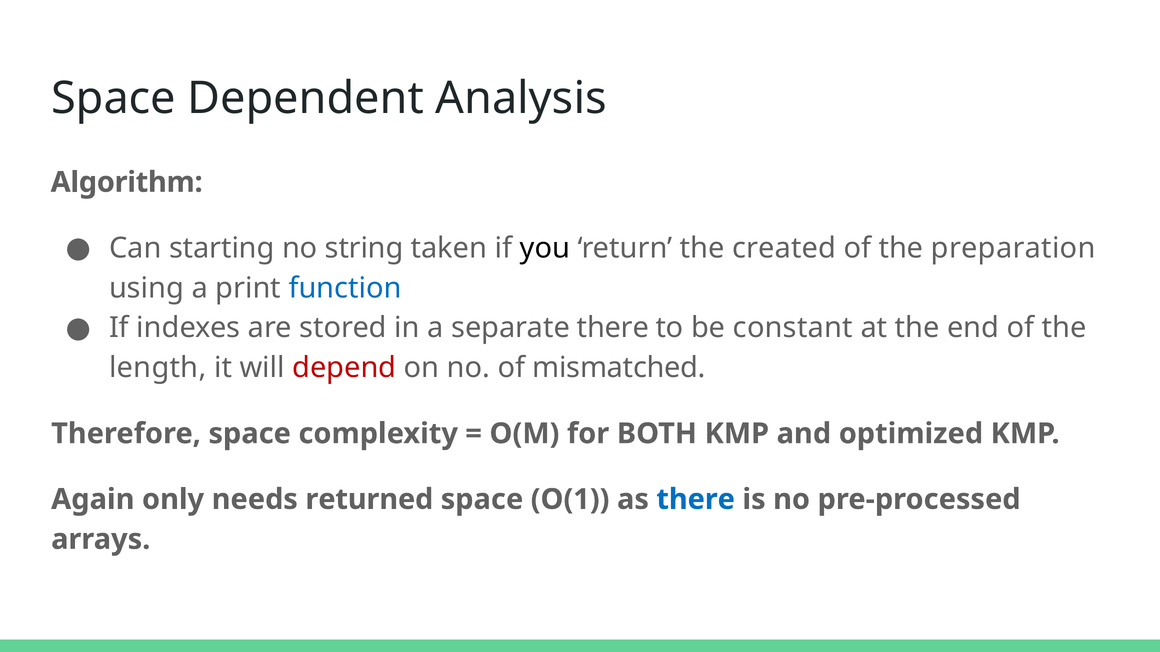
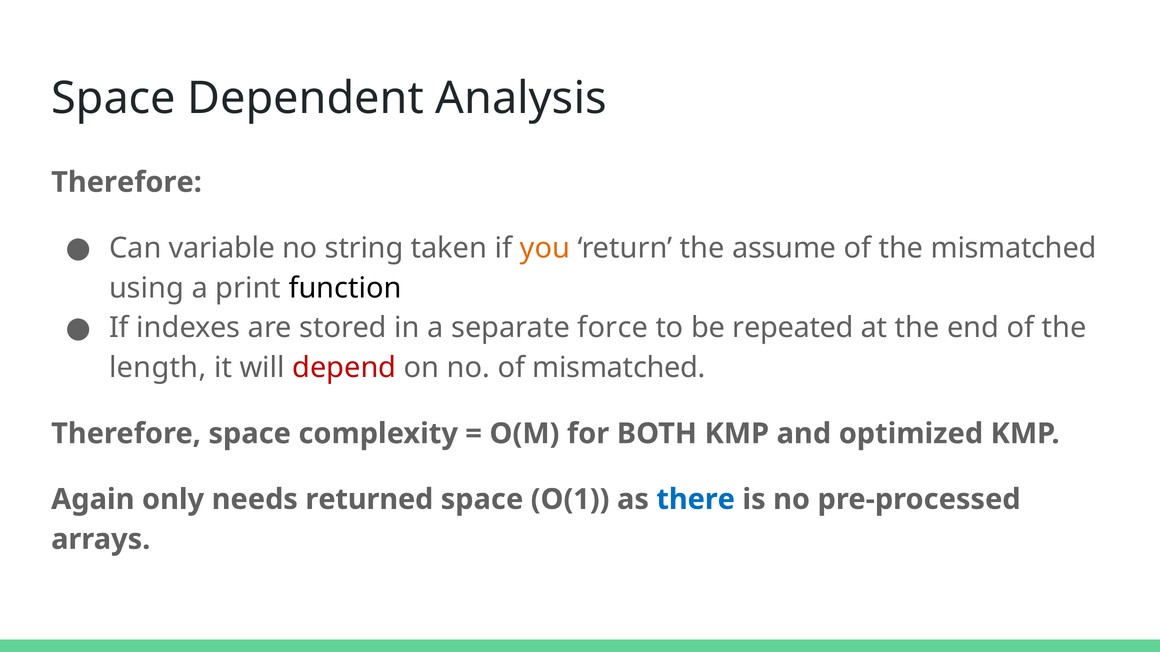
Algorithm at (127, 182): Algorithm -> Therefore
starting: starting -> variable
you colour: black -> orange
created: created -> assume
the preparation: preparation -> mismatched
function colour: blue -> black
separate there: there -> force
constant: constant -> repeated
